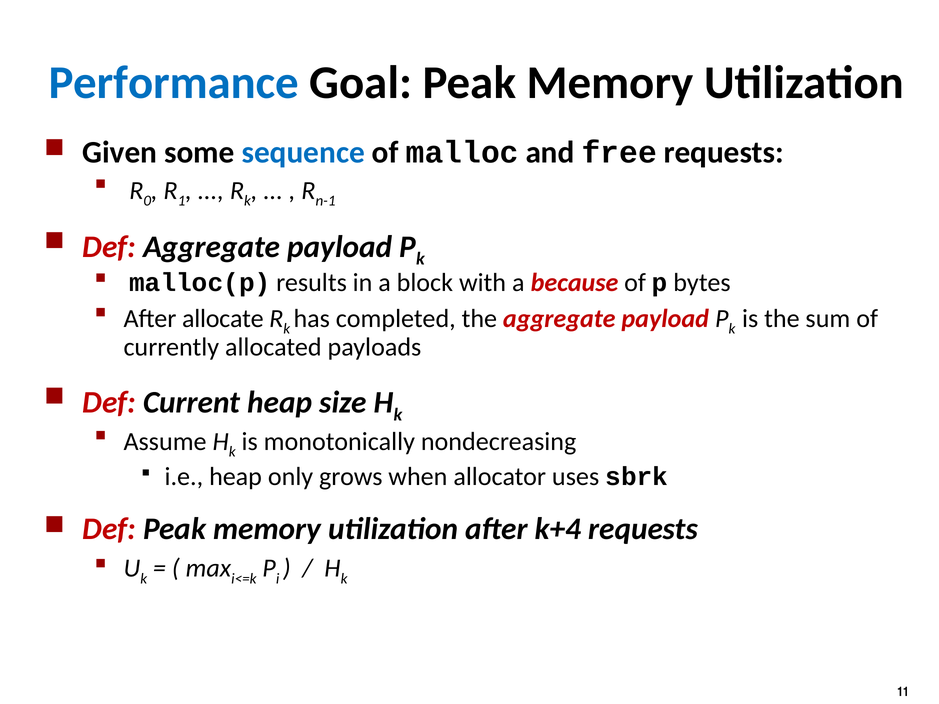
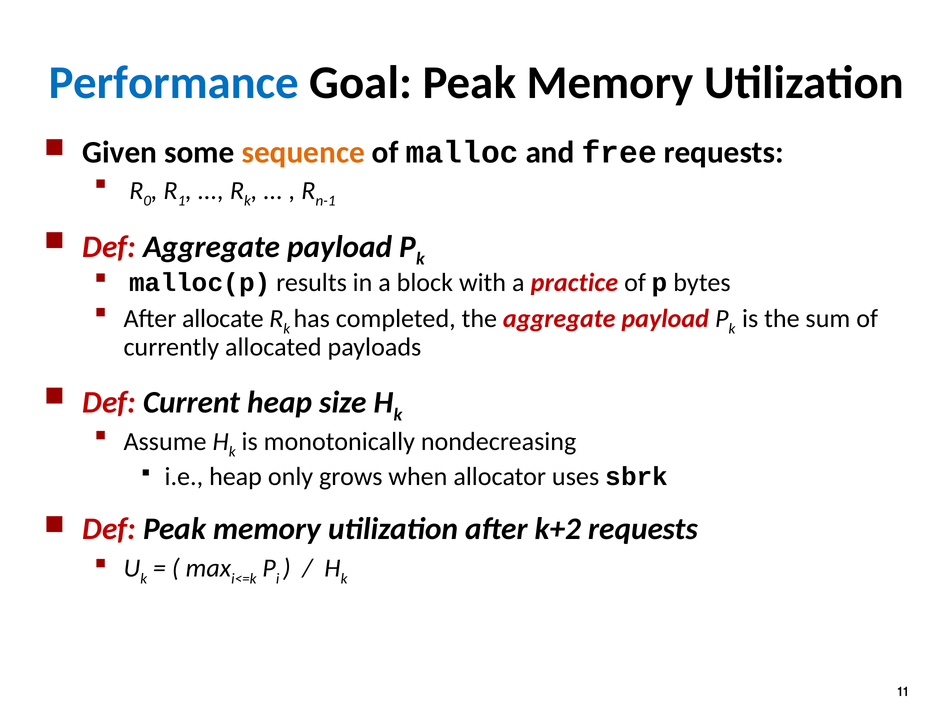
sequence colour: blue -> orange
because: because -> practice
k+4: k+4 -> k+2
